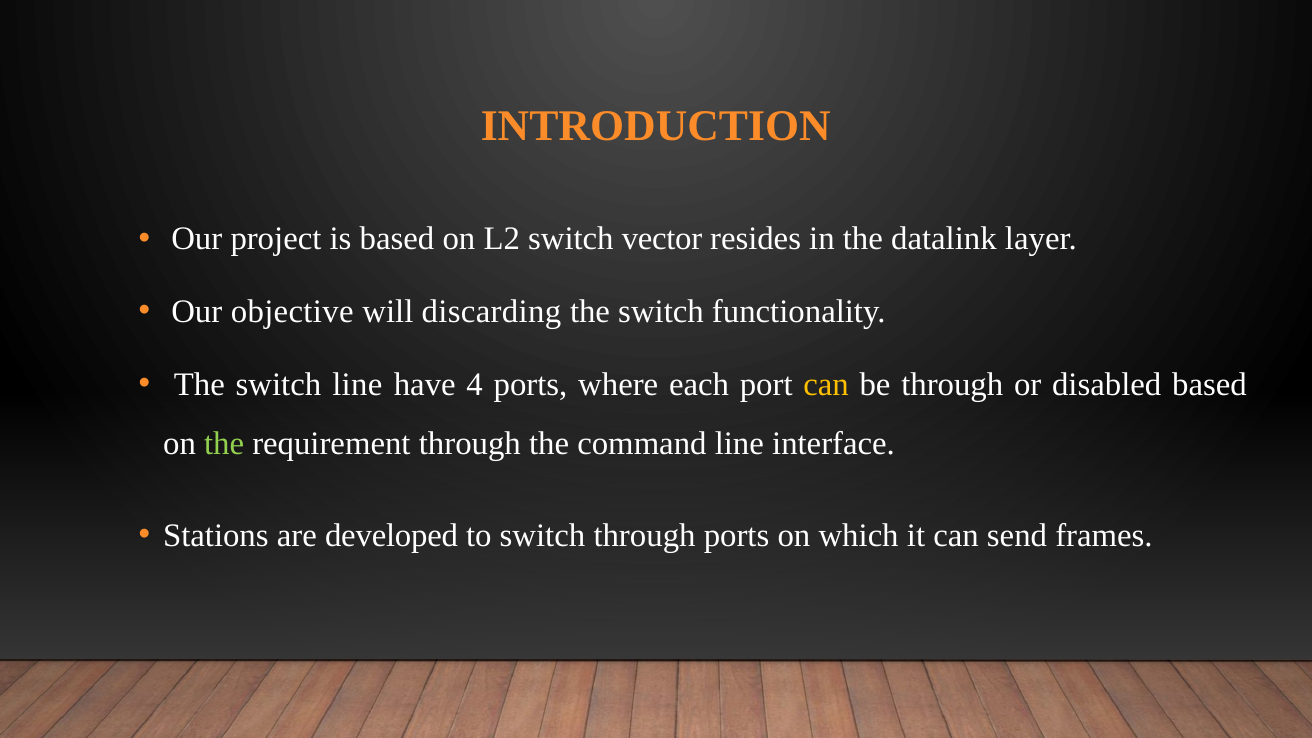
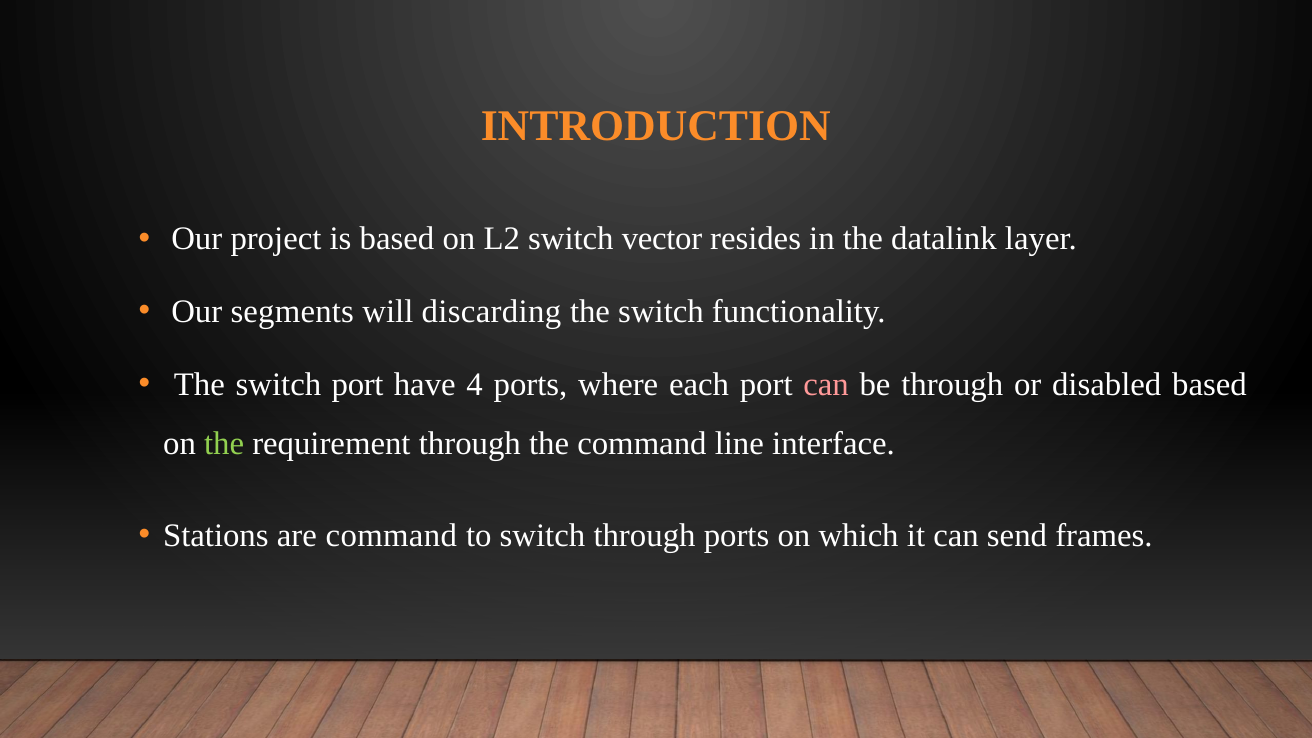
objective: objective -> segments
switch line: line -> port
can at (826, 384) colour: yellow -> pink
are developed: developed -> command
